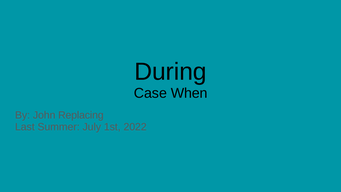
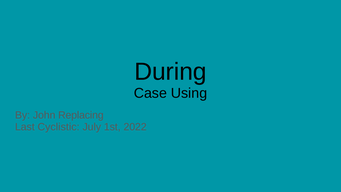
When: When -> Using
Summer: Summer -> Cyclistic
